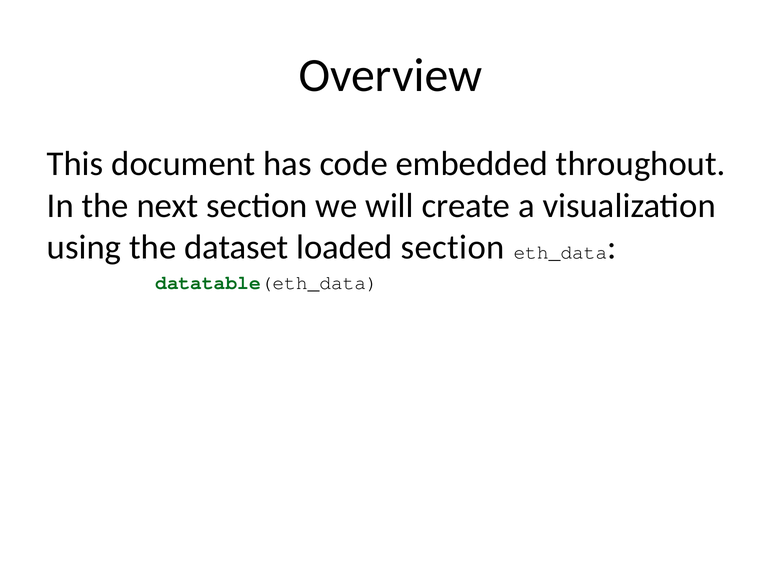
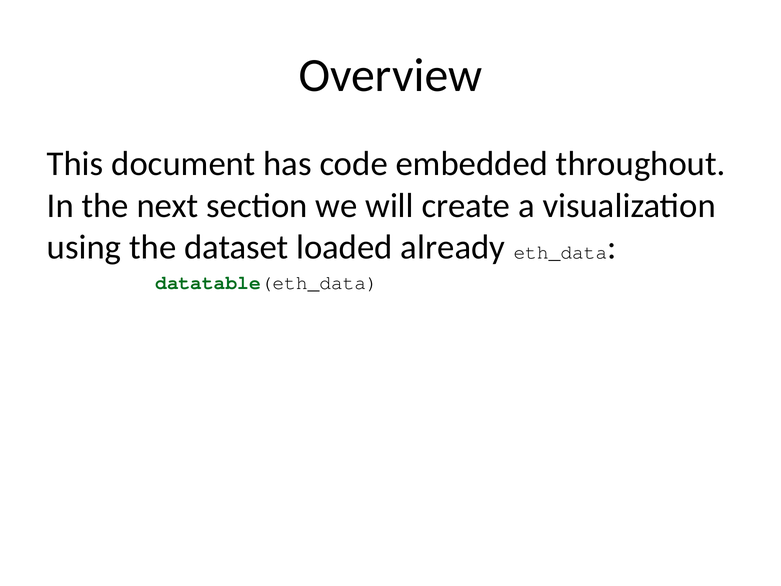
loaded section: section -> already
